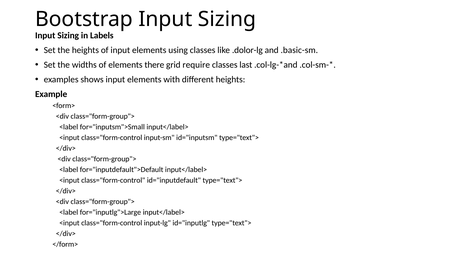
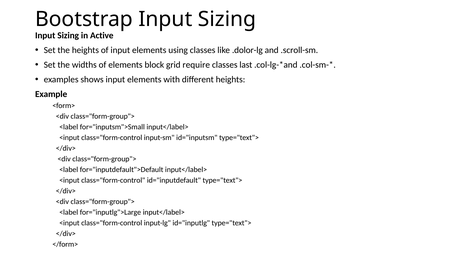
Labels: Labels -> Active
.basic-sm: .basic-sm -> .scroll-sm
there: there -> block
